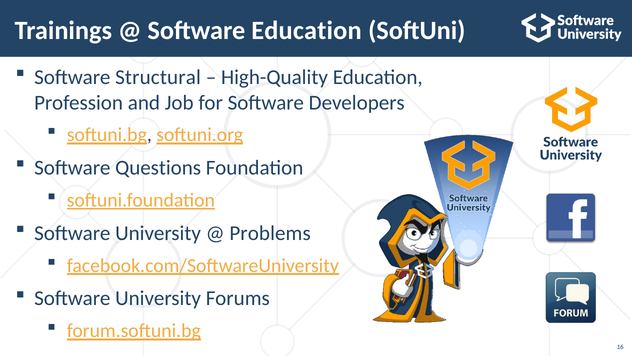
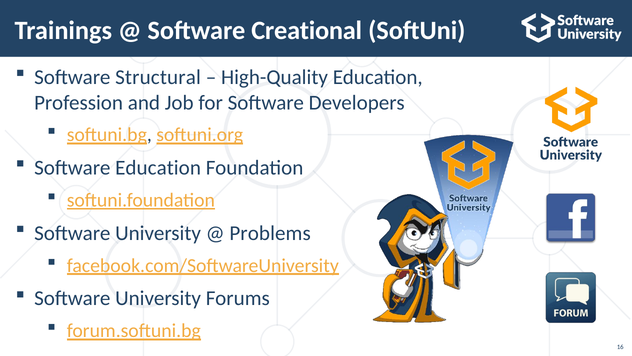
Software Education: Education -> Creational
Software Questions: Questions -> Education
